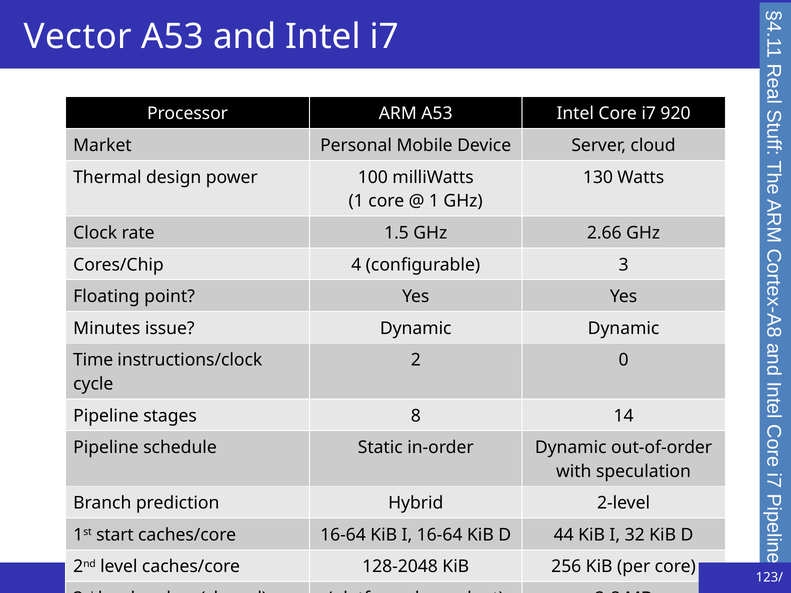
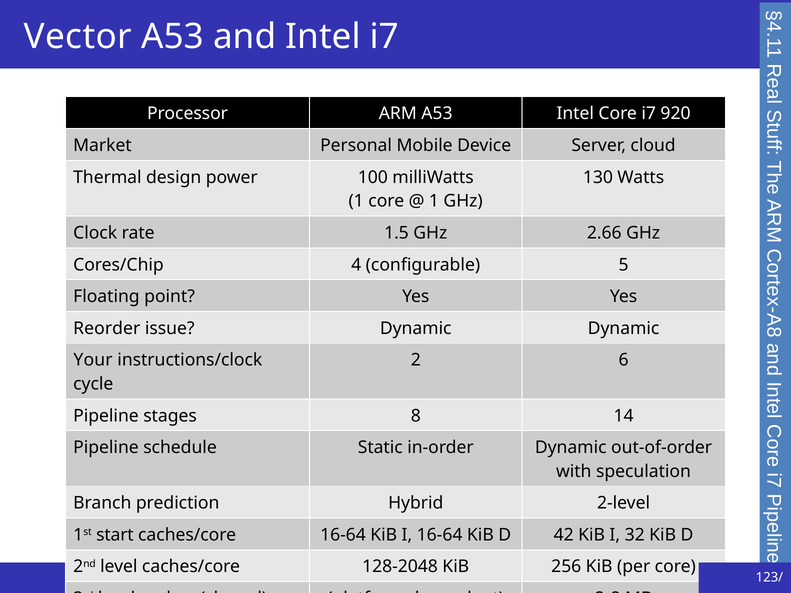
3: 3 -> 5
Minutes: Minutes -> Reorder
Time: Time -> Your
0: 0 -> 6
44: 44 -> 42
